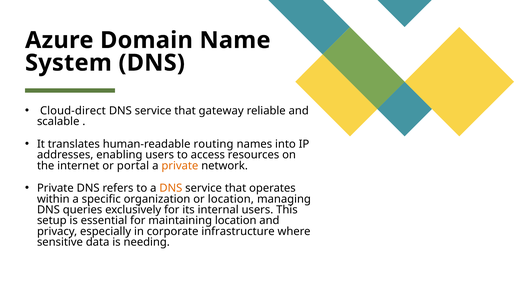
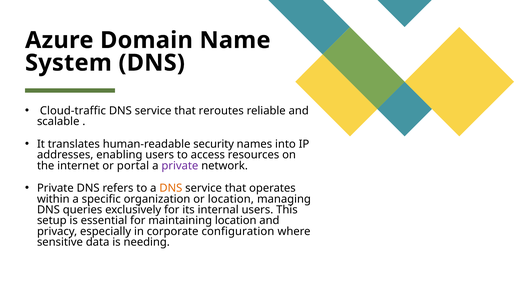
Cloud-direct: Cloud-direct -> Cloud-traffic
gateway: gateway -> reroutes
routing: routing -> security
private at (180, 166) colour: orange -> purple
infrastructure: infrastructure -> configuration
